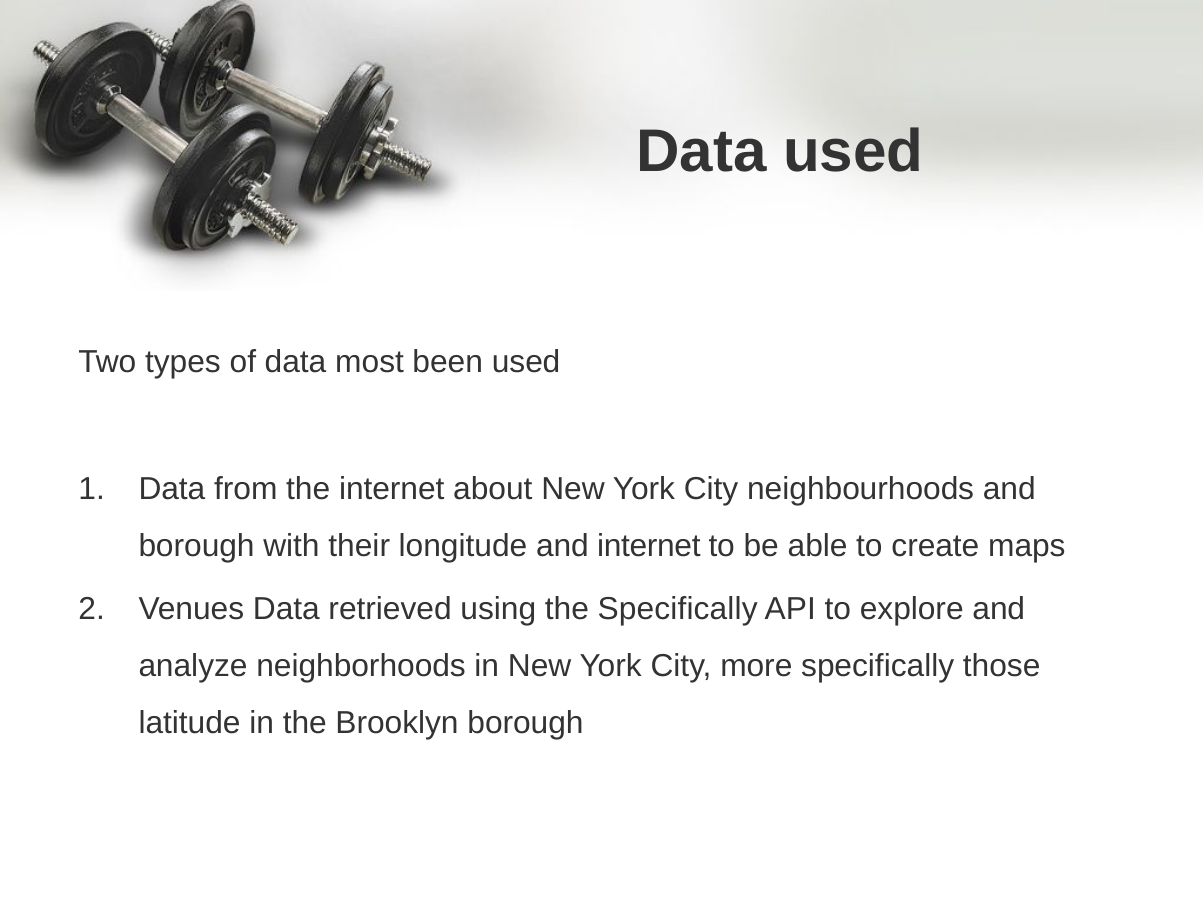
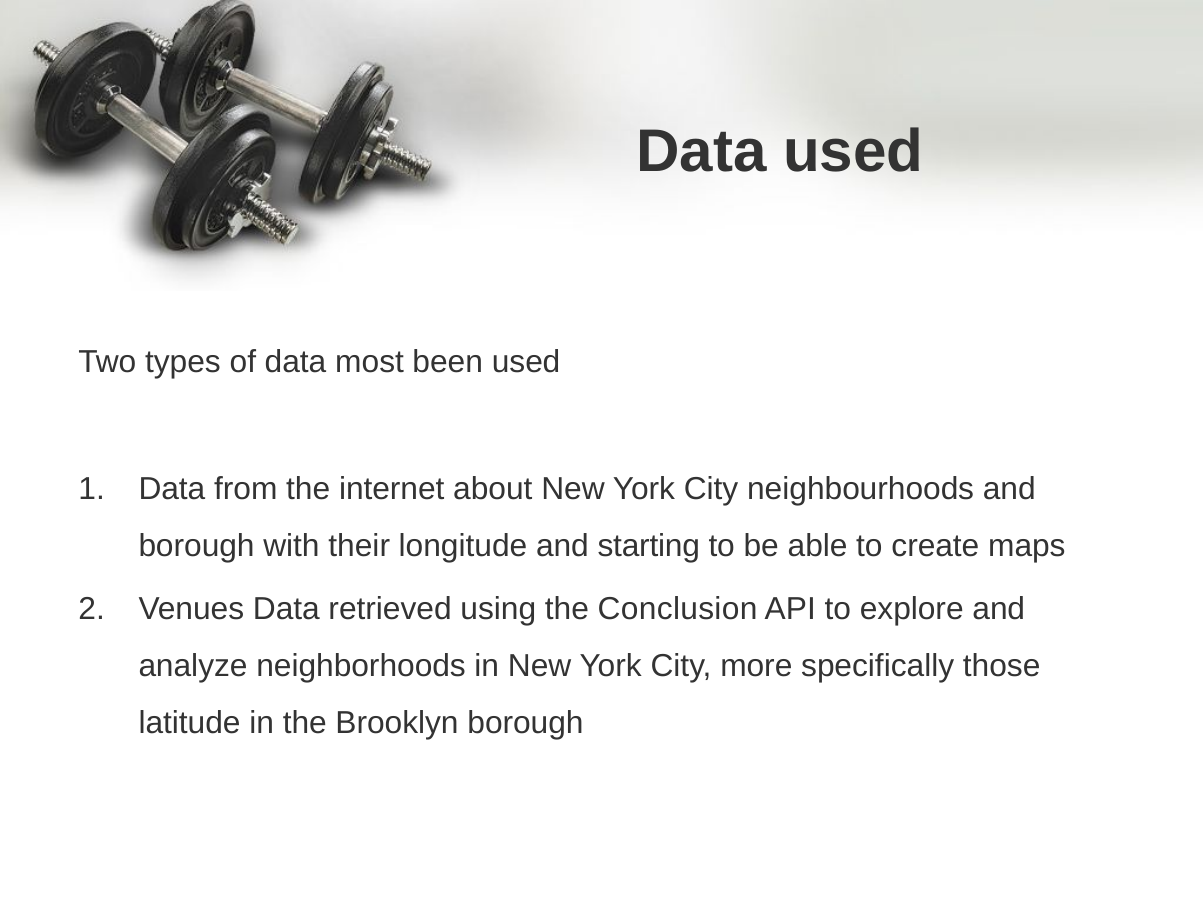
and internet: internet -> starting
the Specifically: Specifically -> Conclusion
